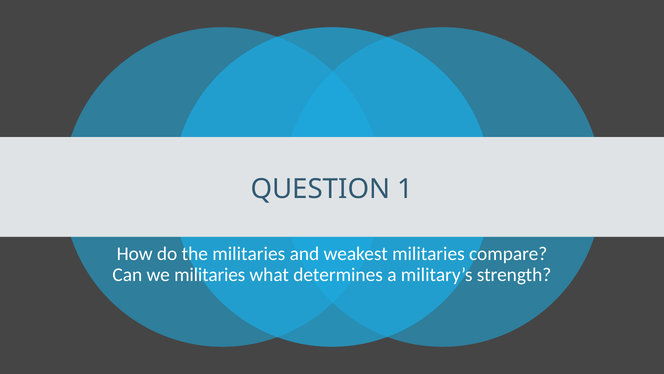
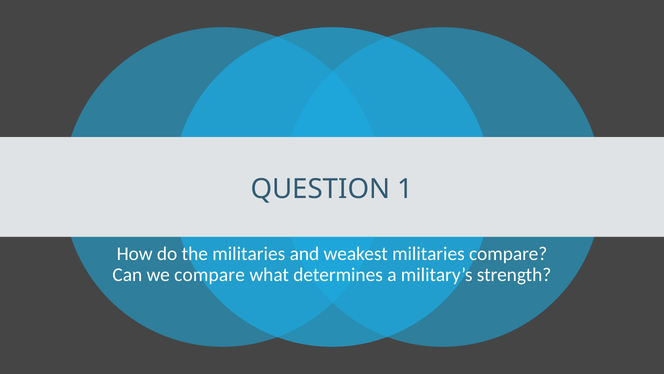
we militaries: militaries -> compare
